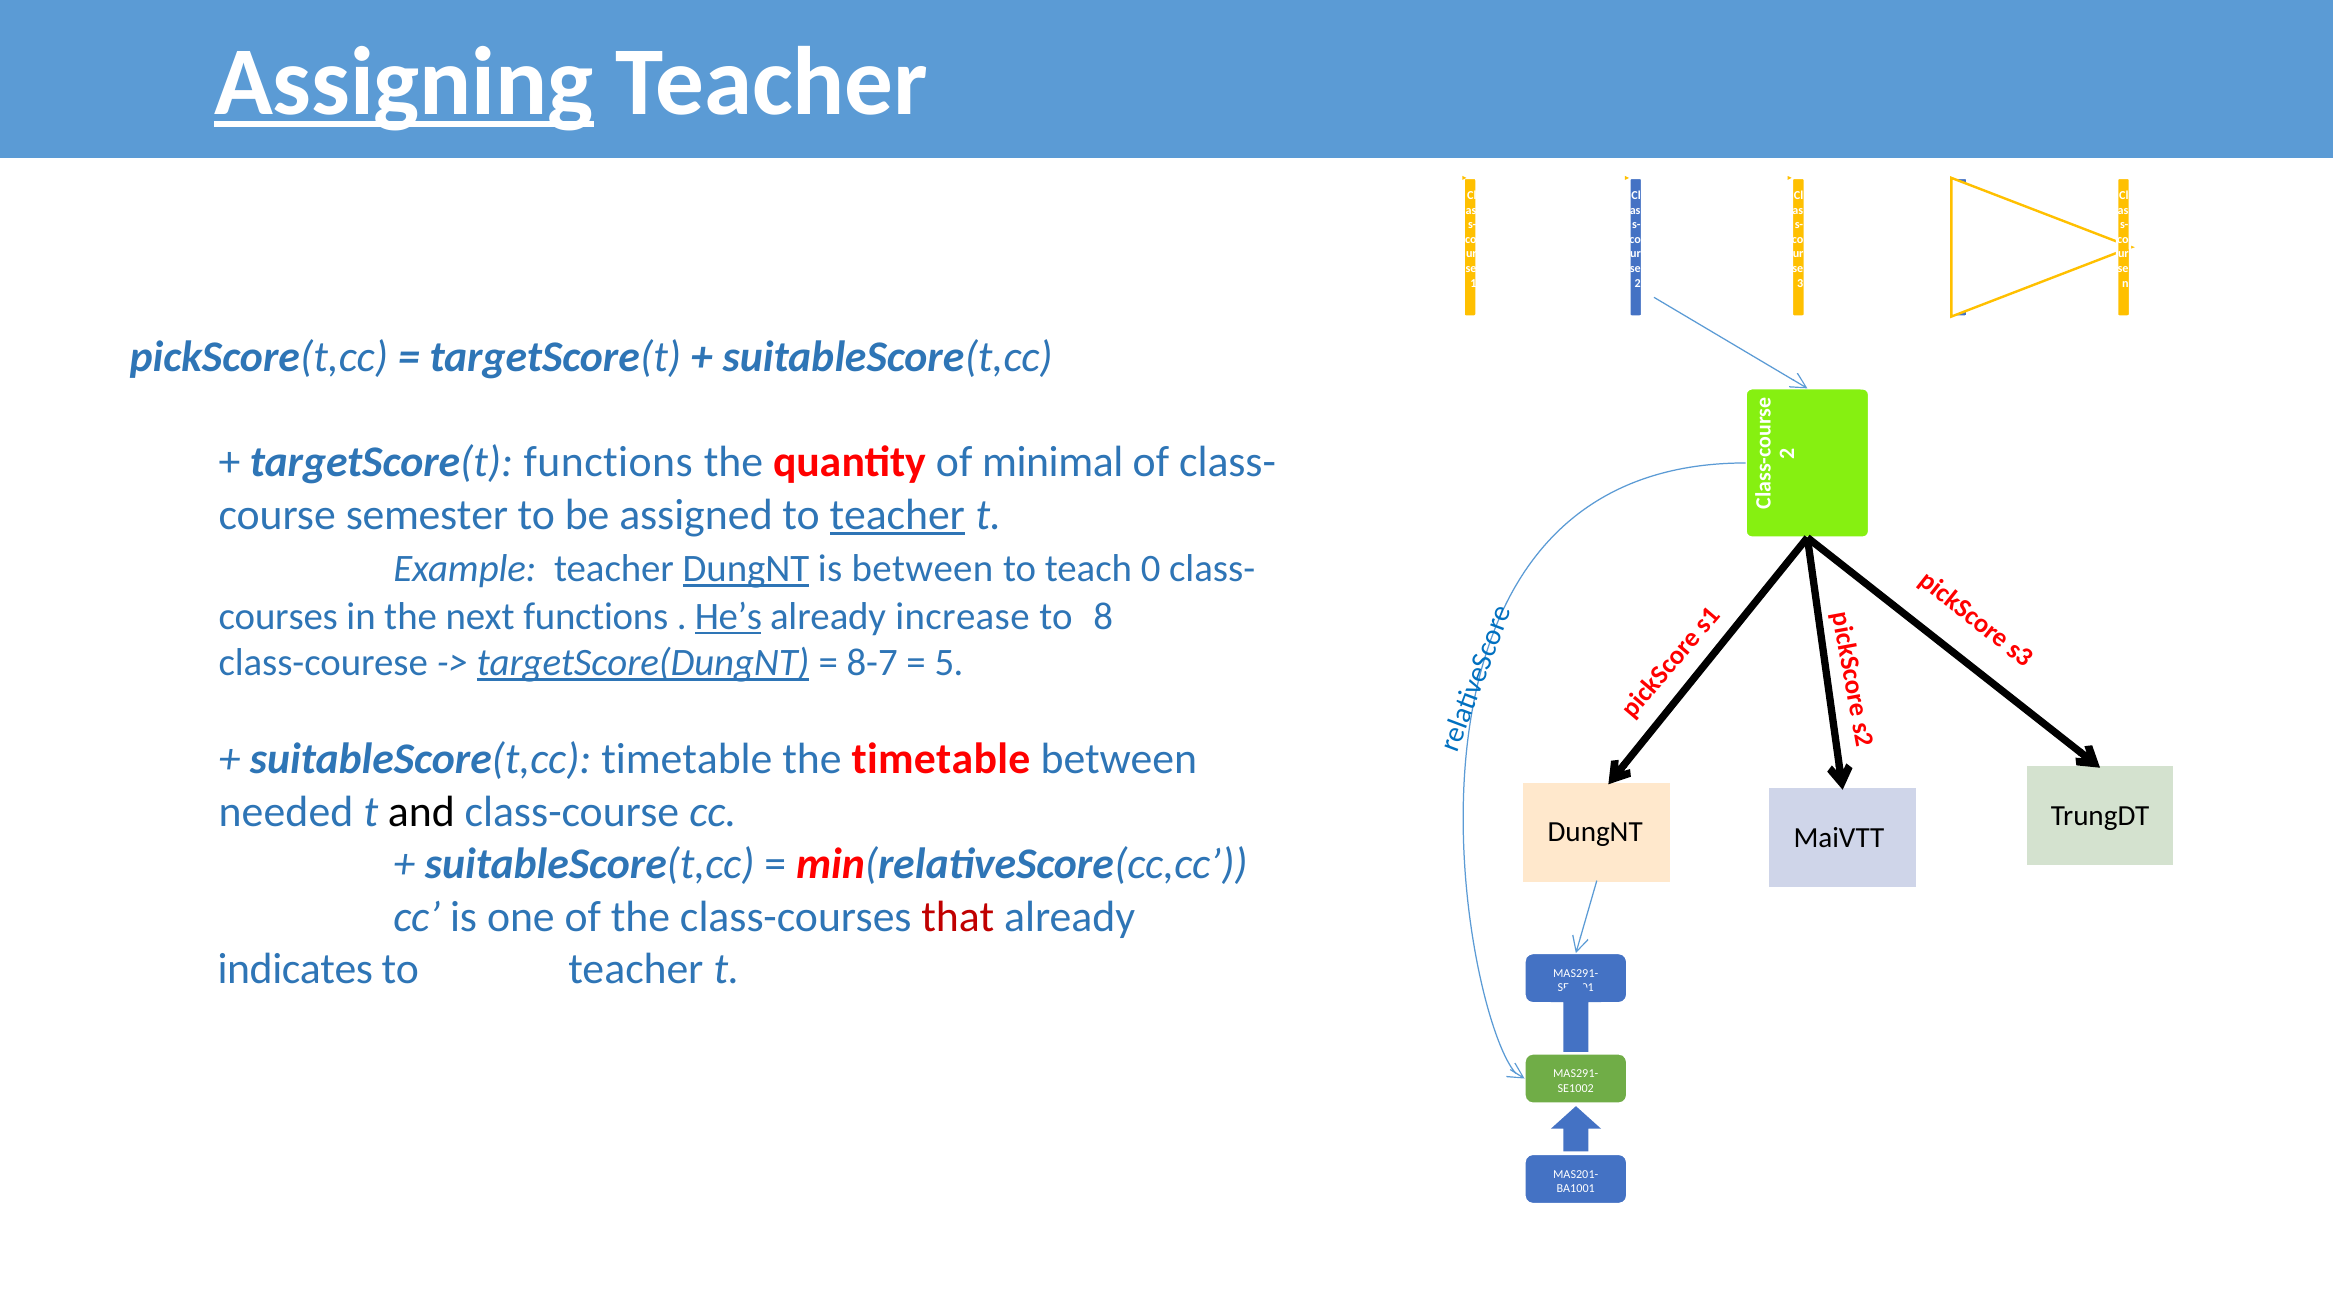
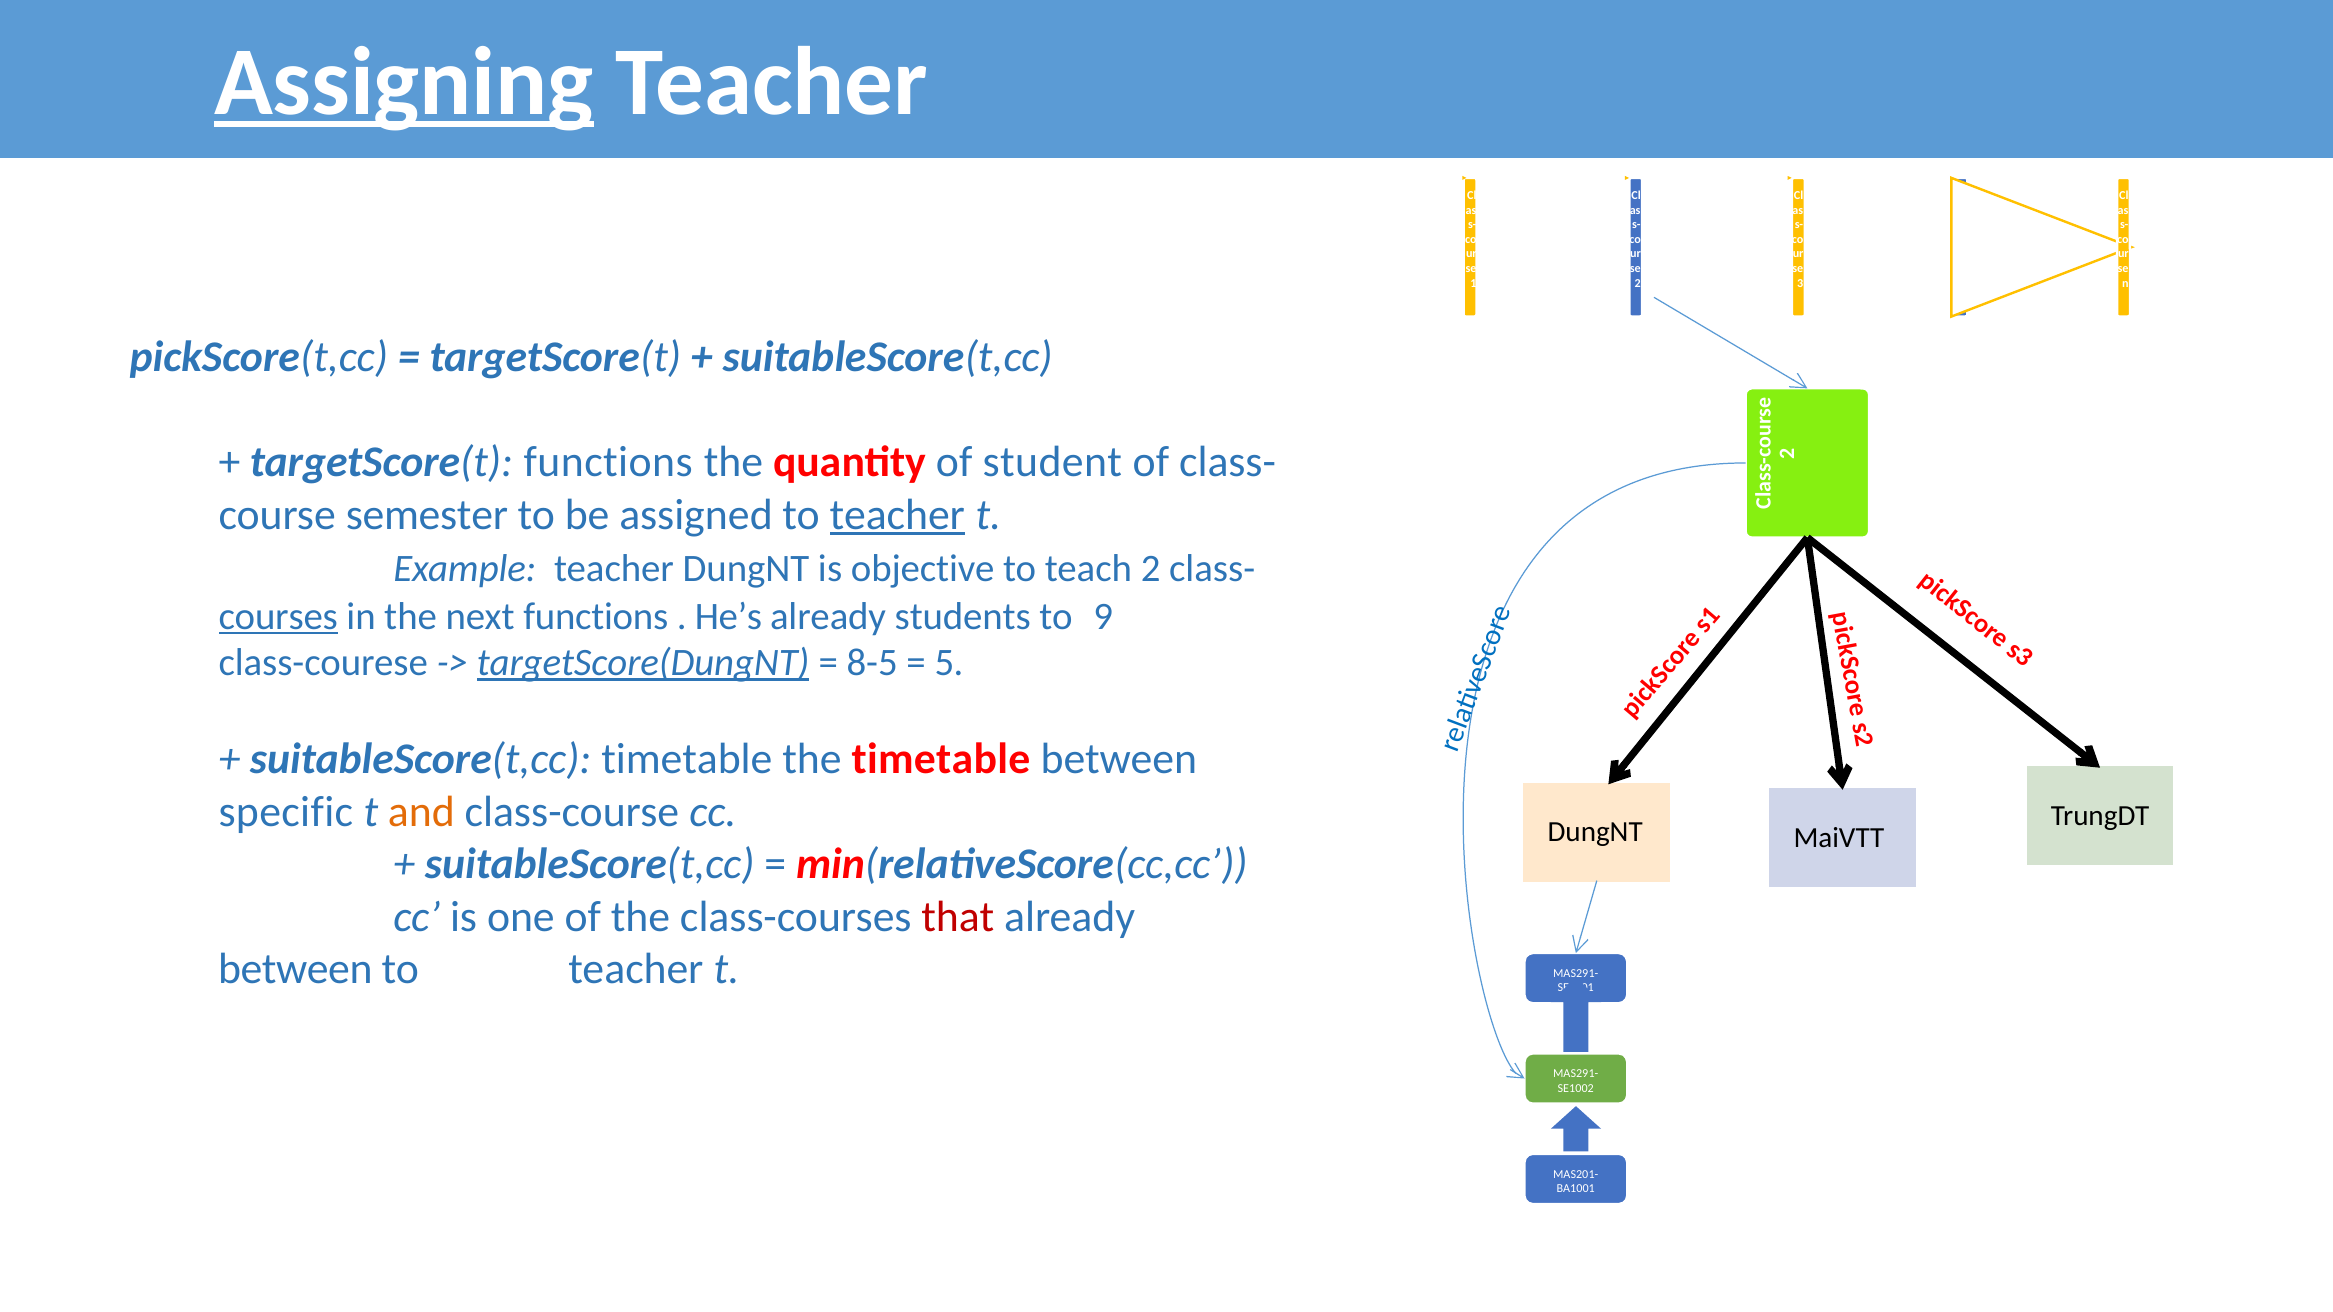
minimal: minimal -> student
DungNT at (746, 569) underline: present -> none
is between: between -> objective
teach 0: 0 -> 2
courses underline: none -> present
He’s underline: present -> none
increase: increase -> students
8: 8 -> 9
8-7: 8-7 -> 8-5
needed: needed -> specific
and colour: black -> orange
indicates at (295, 970): indicates -> between
